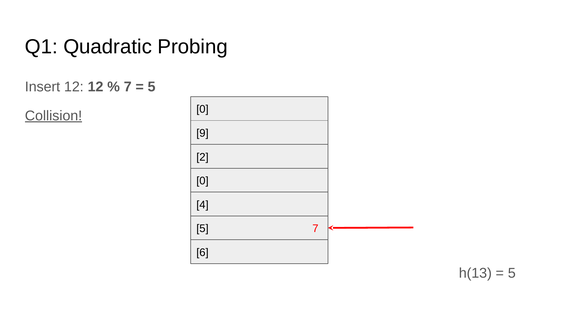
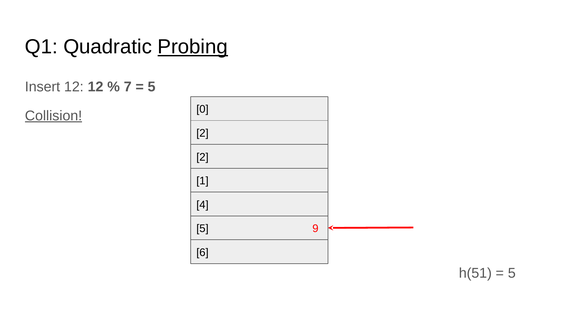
Probing underline: none -> present
9 at (202, 133): 9 -> 2
0 at (202, 181): 0 -> 1
5 7: 7 -> 9
h(13: h(13 -> h(51
